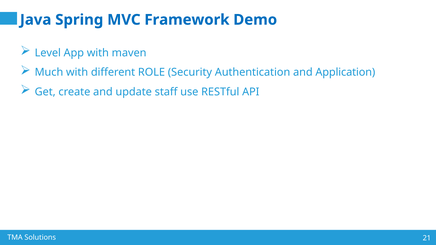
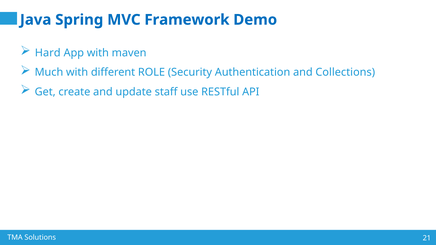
Level: Level -> Hard
Application: Application -> Collections
